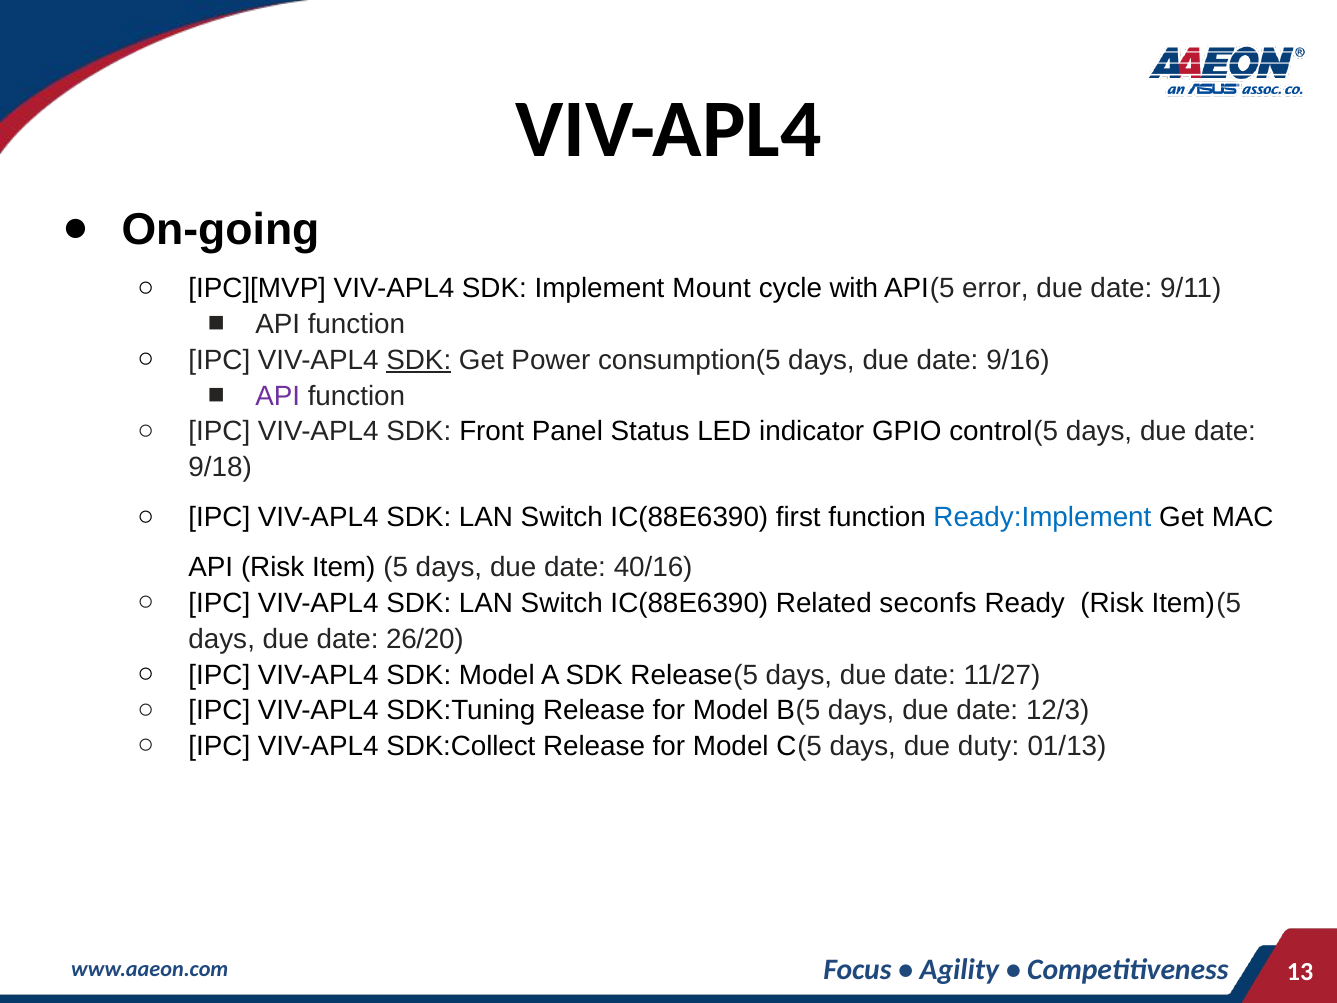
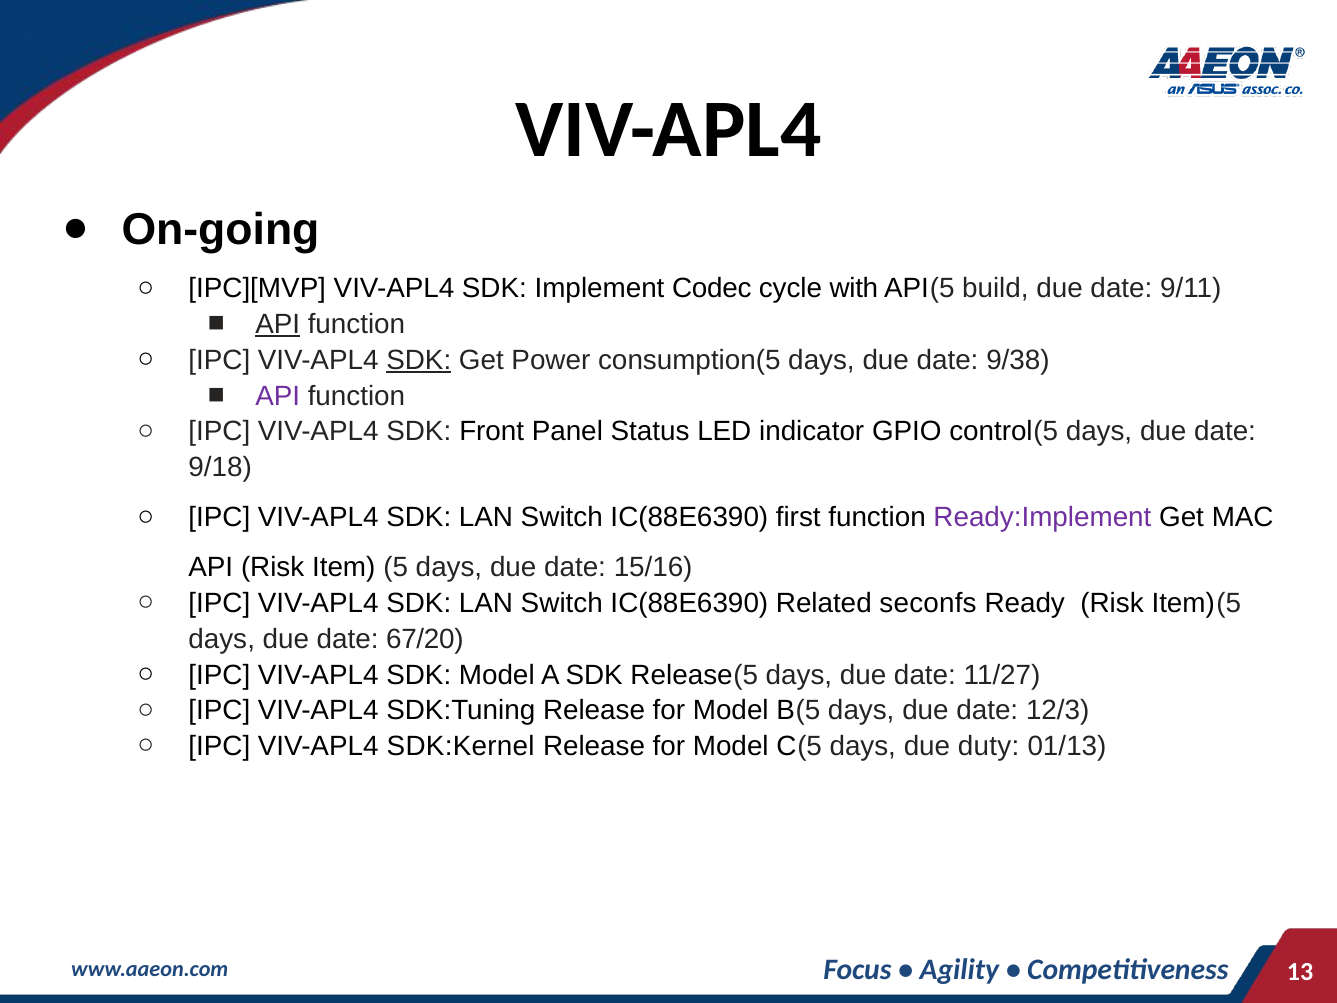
Mount: Mount -> Codec
error: error -> build
API at (278, 324) underline: none -> present
9/16: 9/16 -> 9/38
Ready:Implement colour: blue -> purple
40/16: 40/16 -> 15/16
26/20: 26/20 -> 67/20
SDK:Collect: SDK:Collect -> SDK:Kernel
